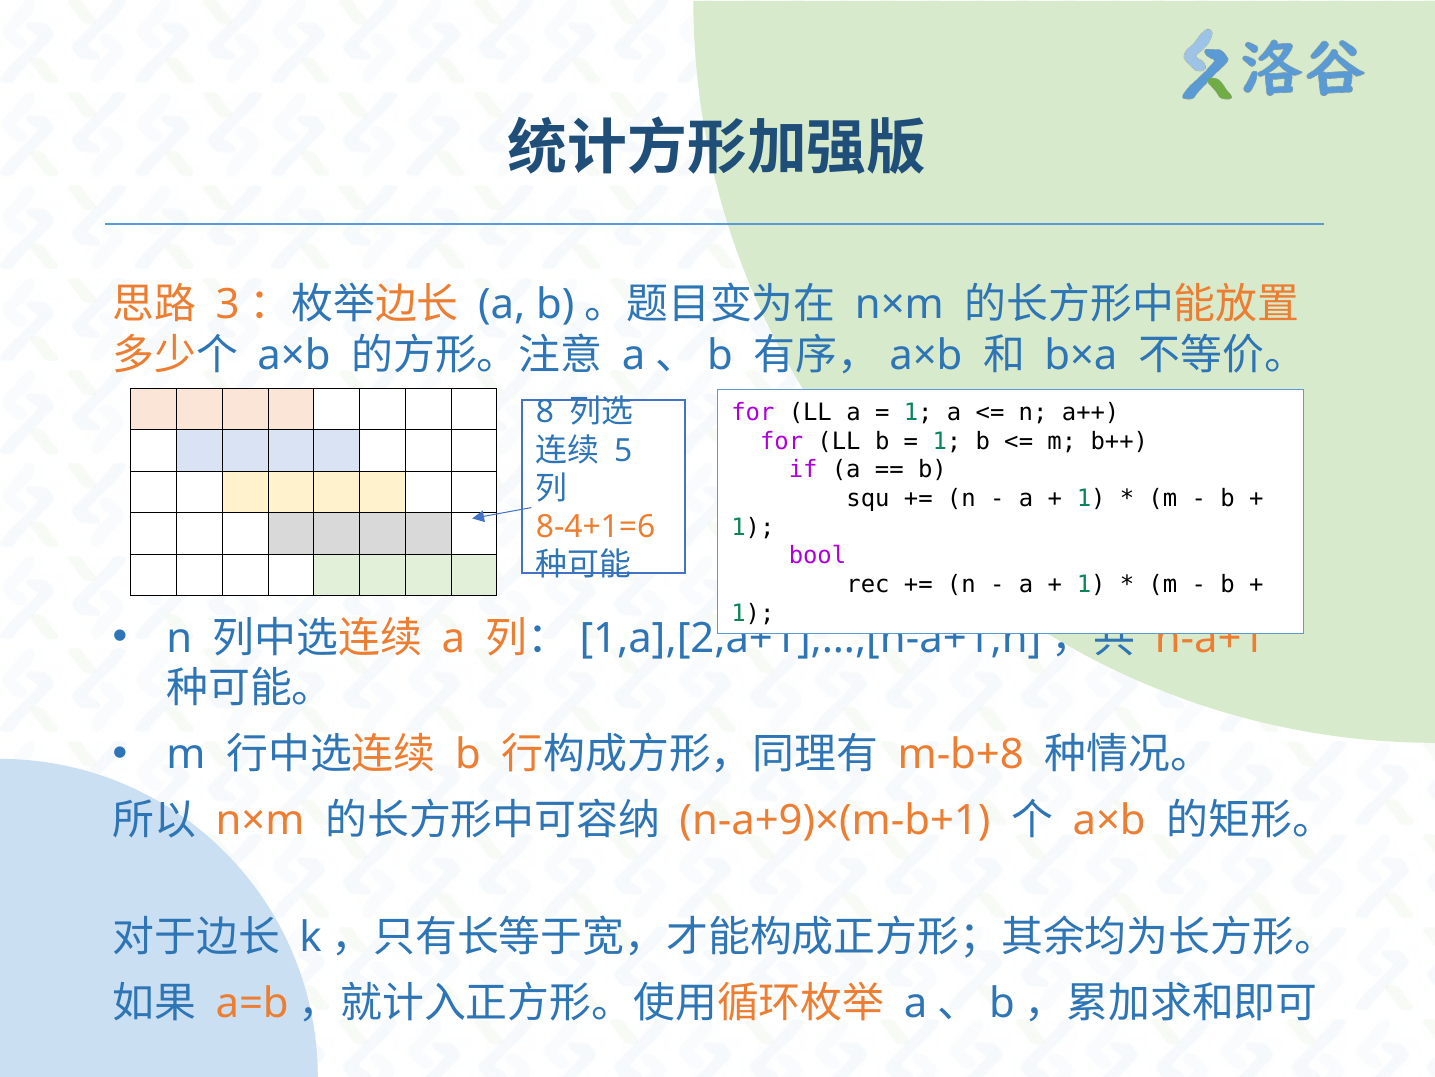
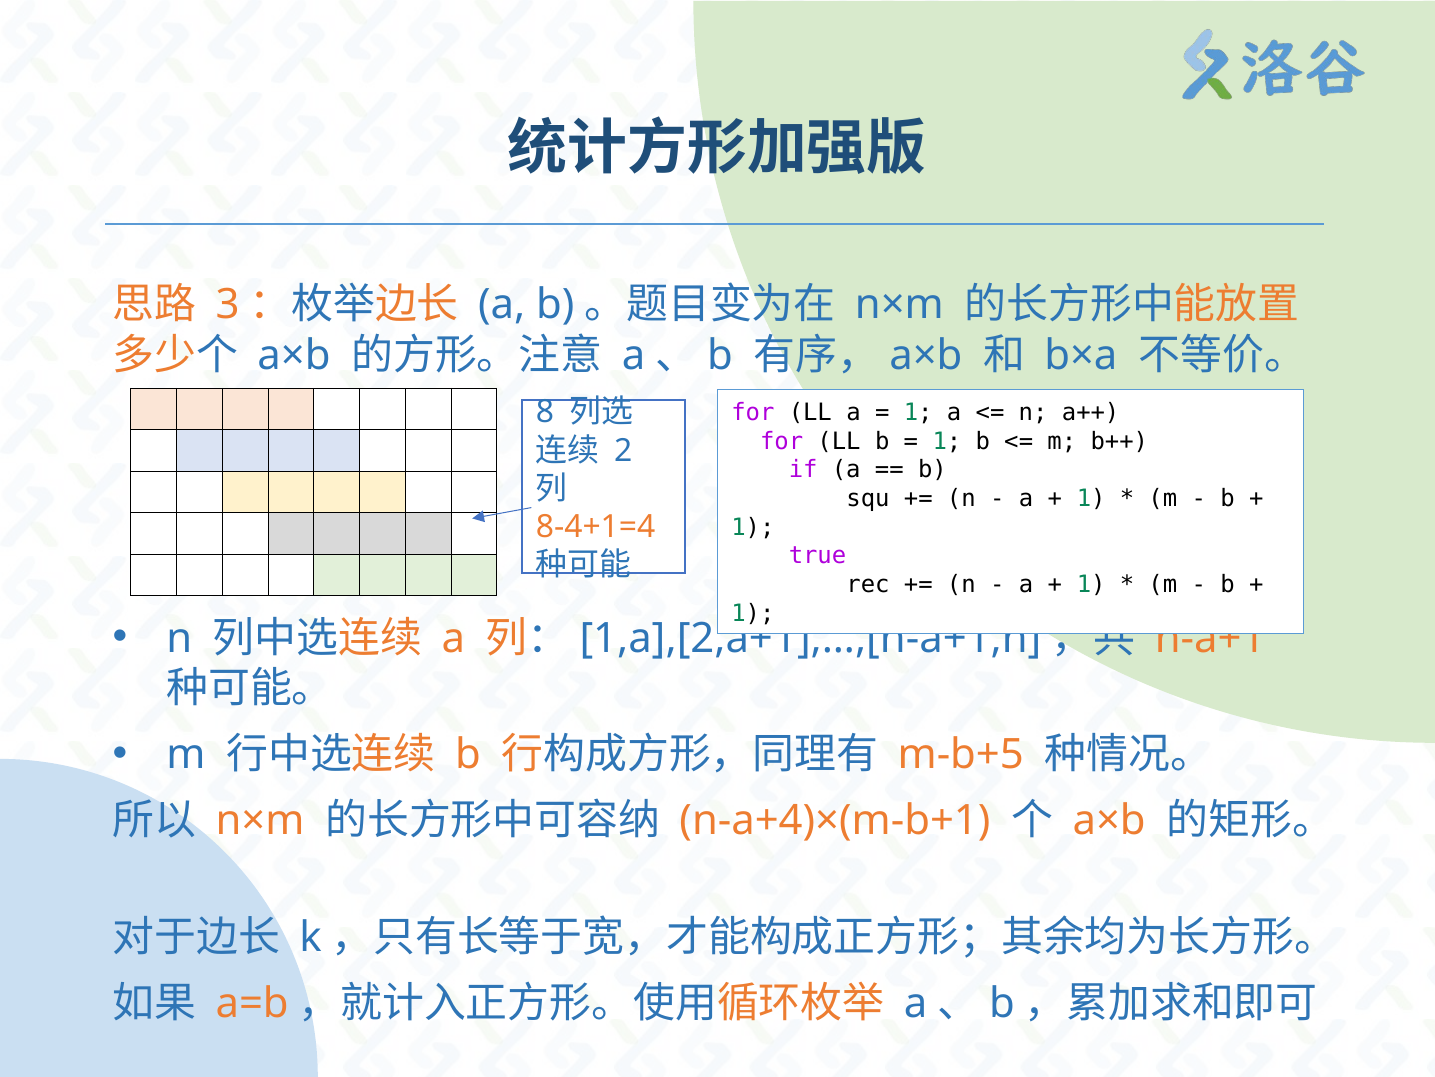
5: 5 -> 2
8-4+1=6: 8-4+1=6 -> 8-4+1=4
bool: bool -> true
m-b+8: m-b+8 -> m-b+5
n-a+9)×(m-b+1: n-a+9)×(m-b+1 -> n-a+4)×(m-b+1
